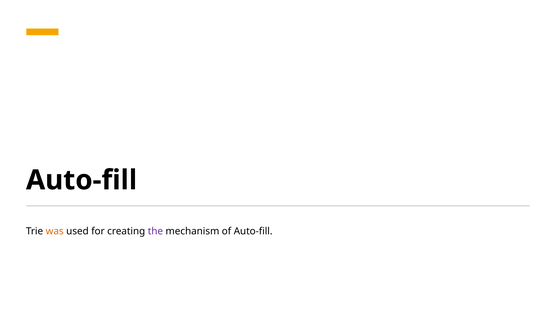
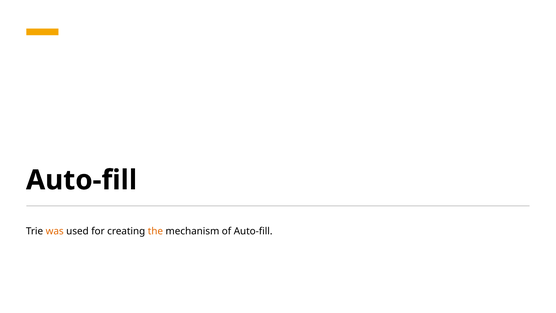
the colour: purple -> orange
